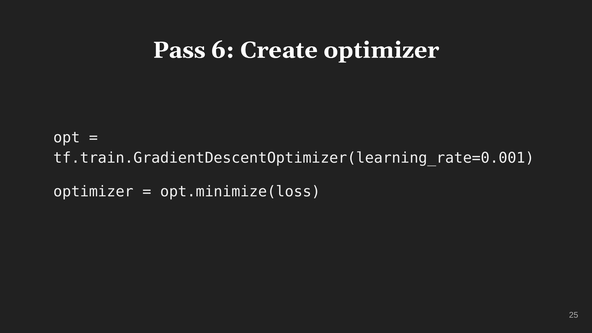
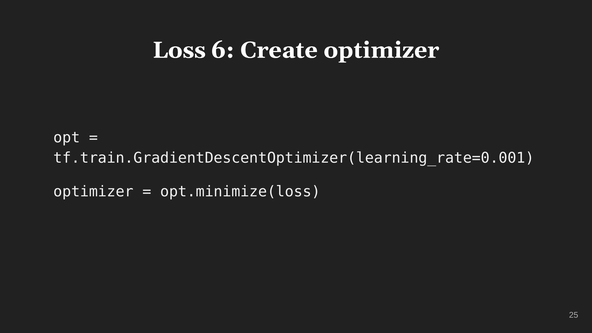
Pass: Pass -> Loss
